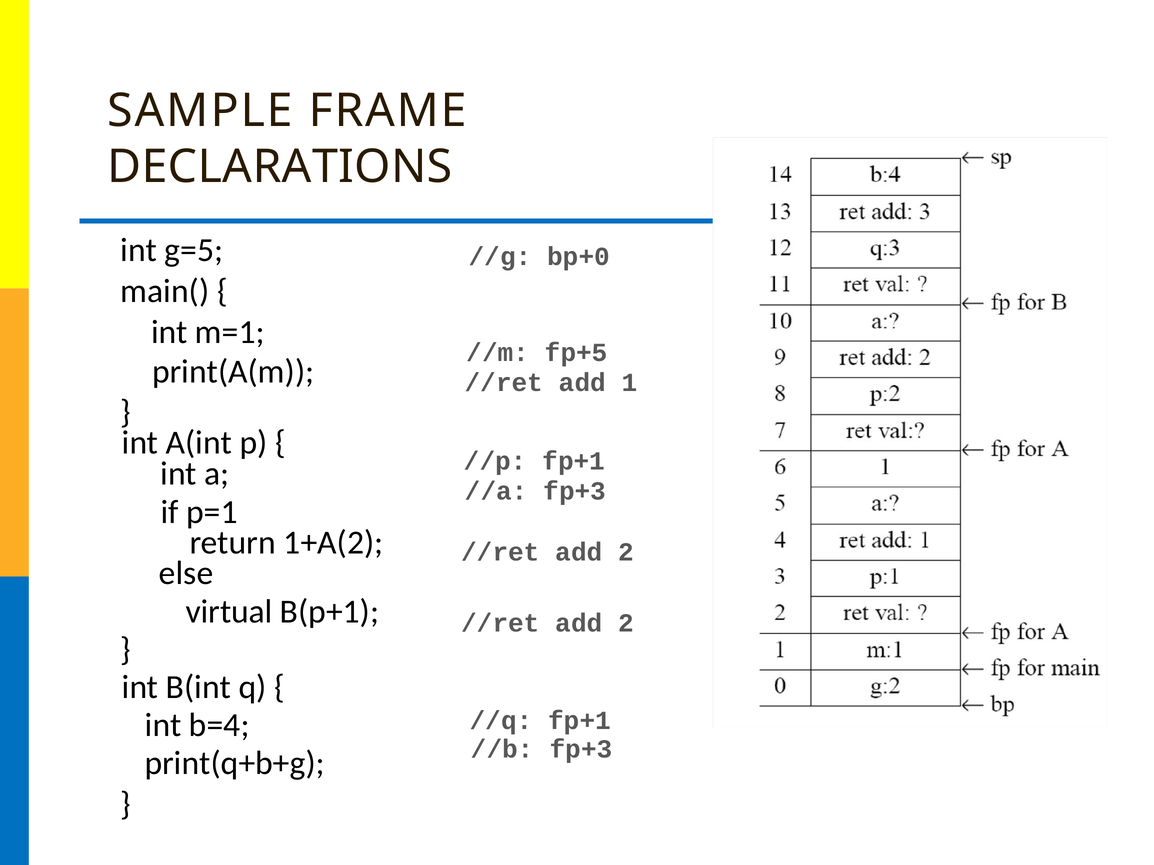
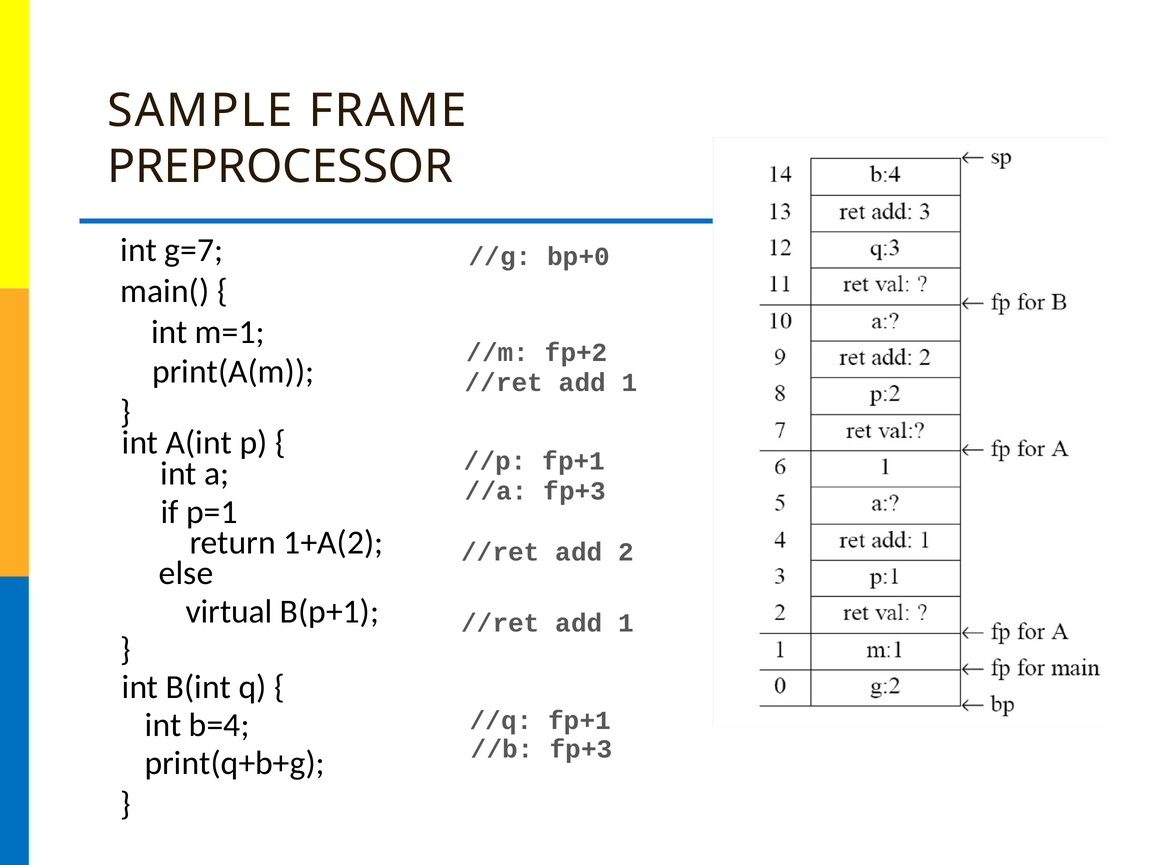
DECLARATIONS: DECLARATIONS -> PREPROCESSOR
g=5: g=5 -> g=7
fp+5: fp+5 -> fp+2
2 at (626, 623): 2 -> 1
